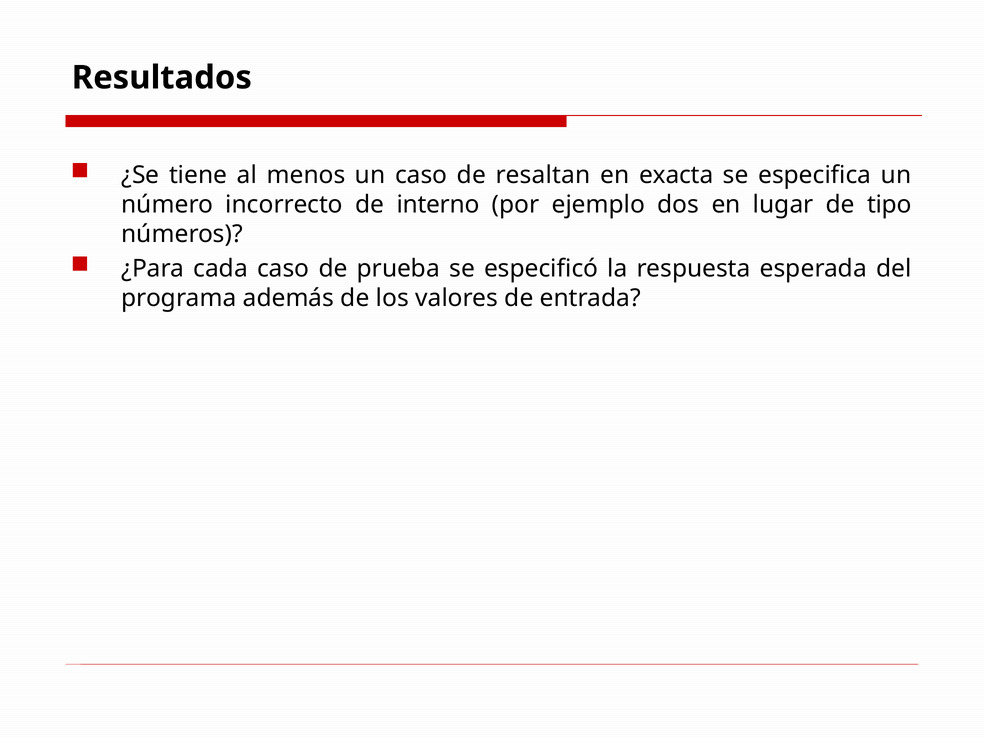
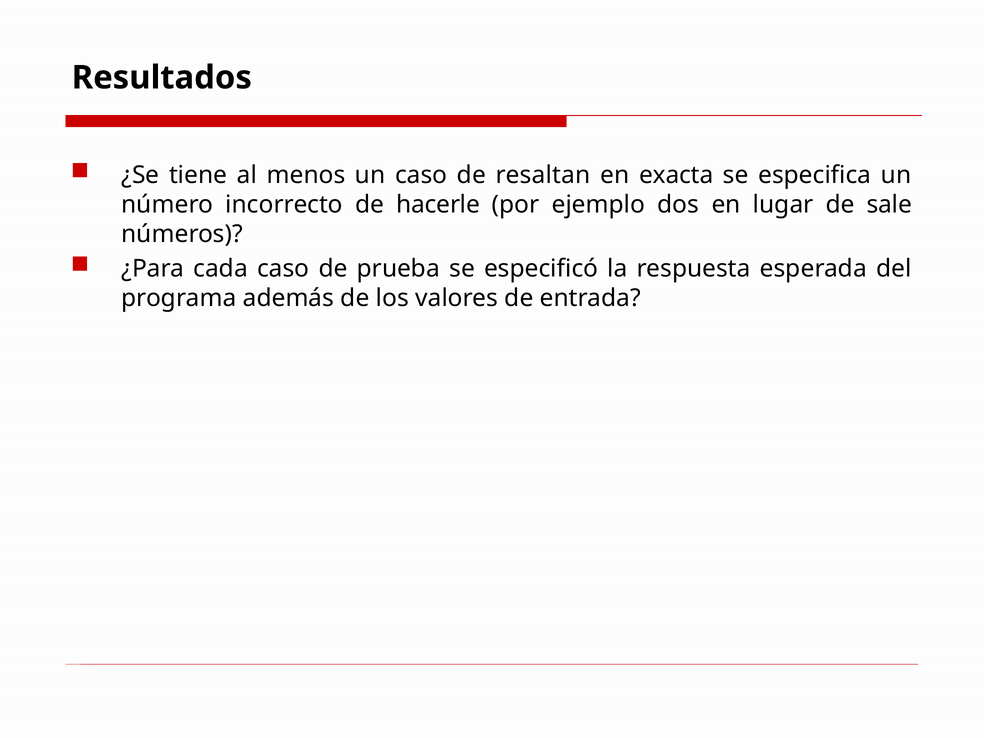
interno: interno -> hacerle
tipo: tipo -> sale
